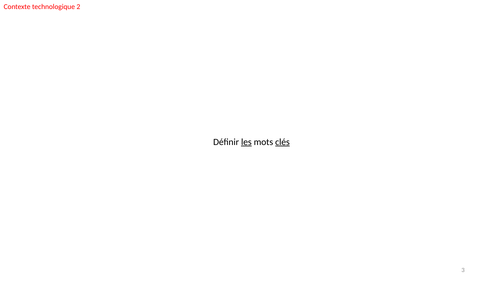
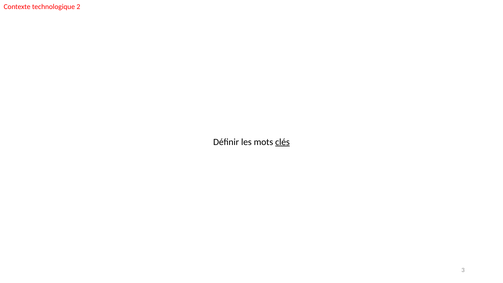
les underline: present -> none
